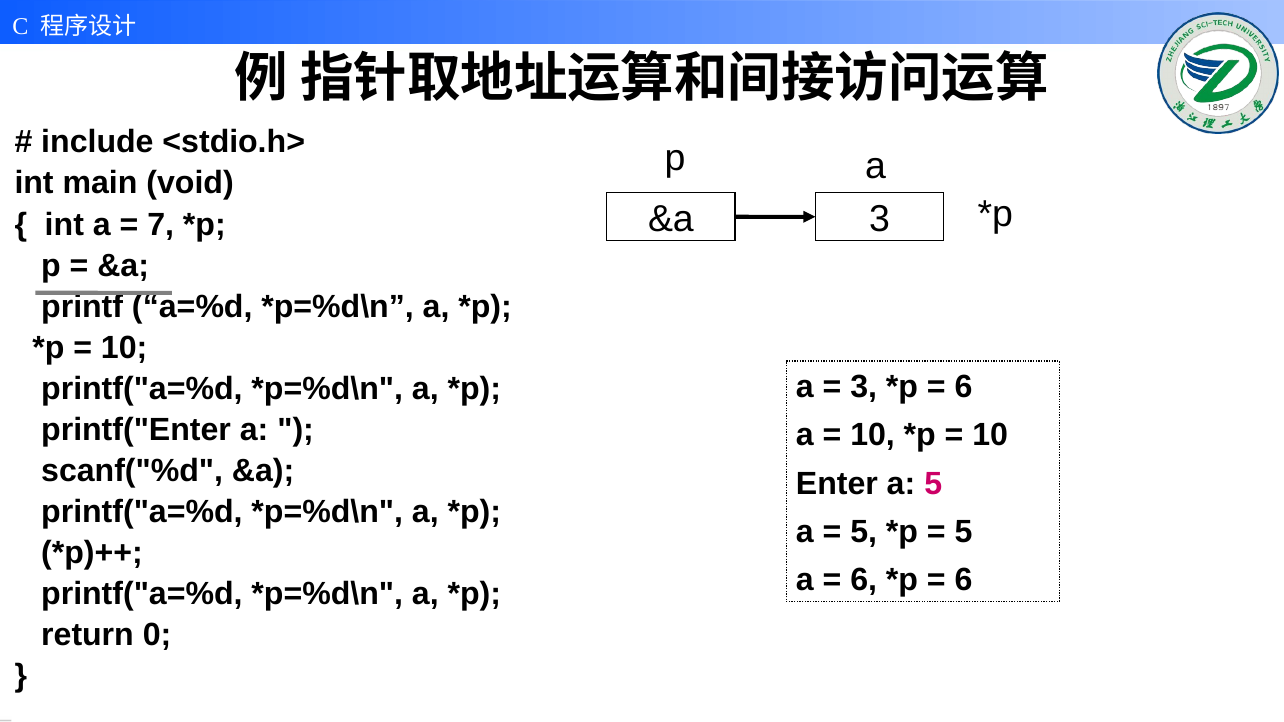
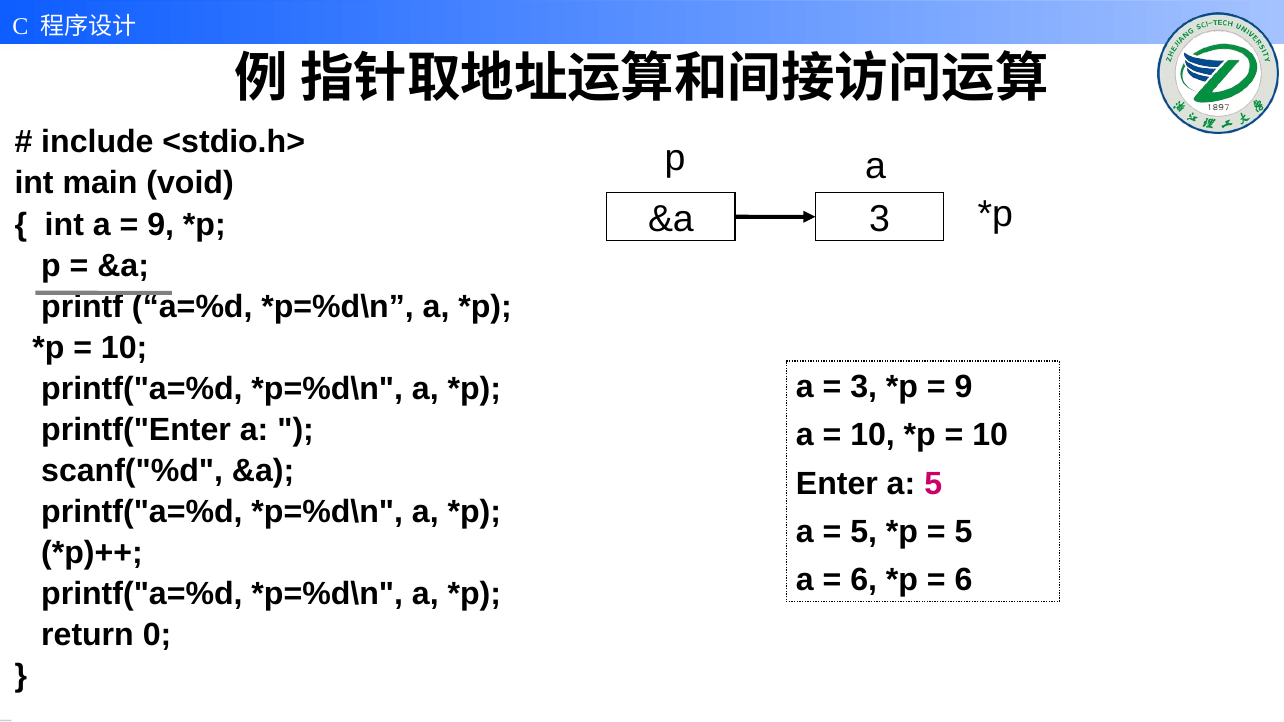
7 at (161, 225): 7 -> 9
6 at (963, 387): 6 -> 9
